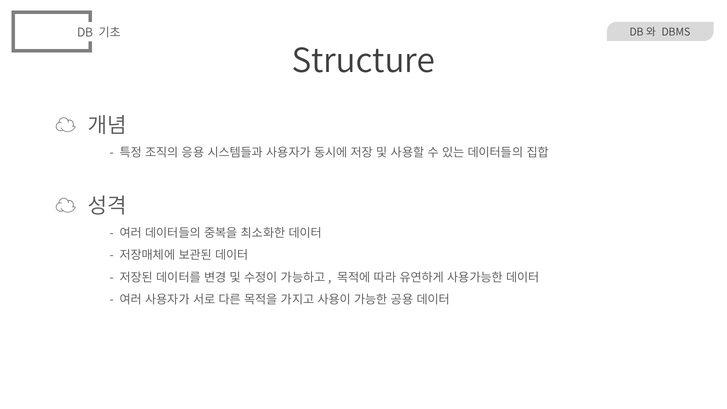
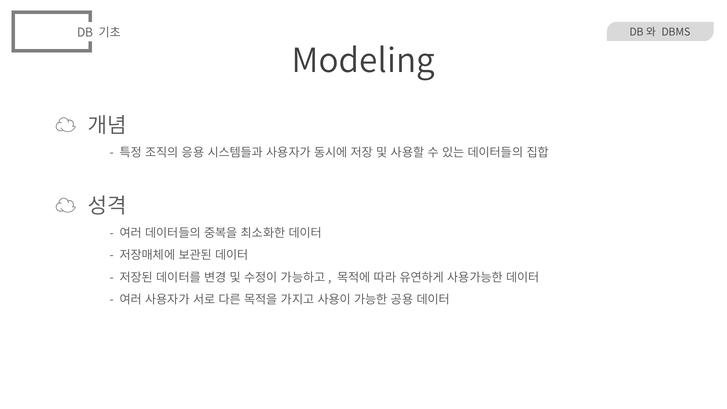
Structure: Structure -> Modeling
